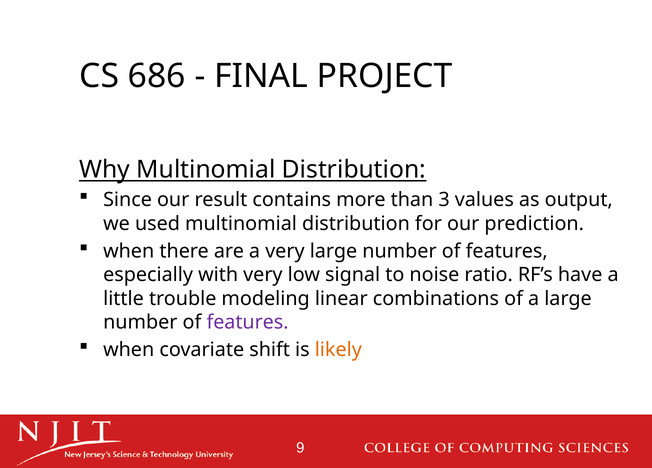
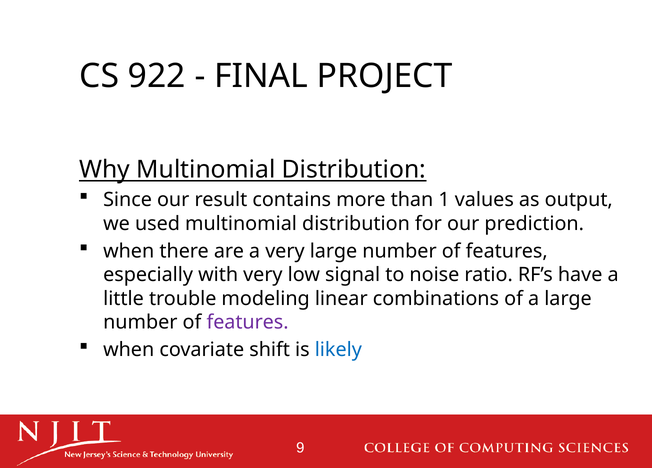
686: 686 -> 922
3: 3 -> 1
likely colour: orange -> blue
